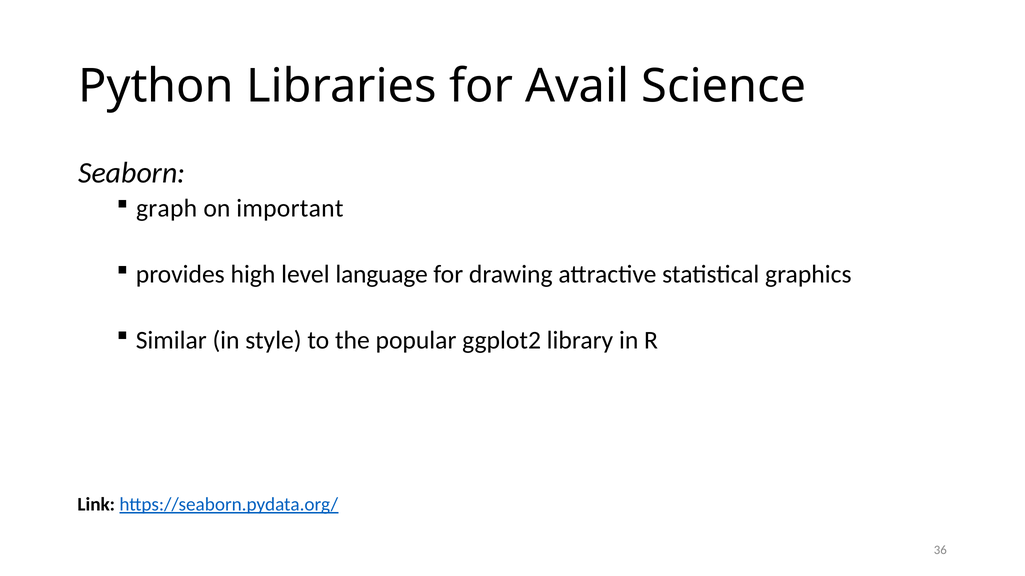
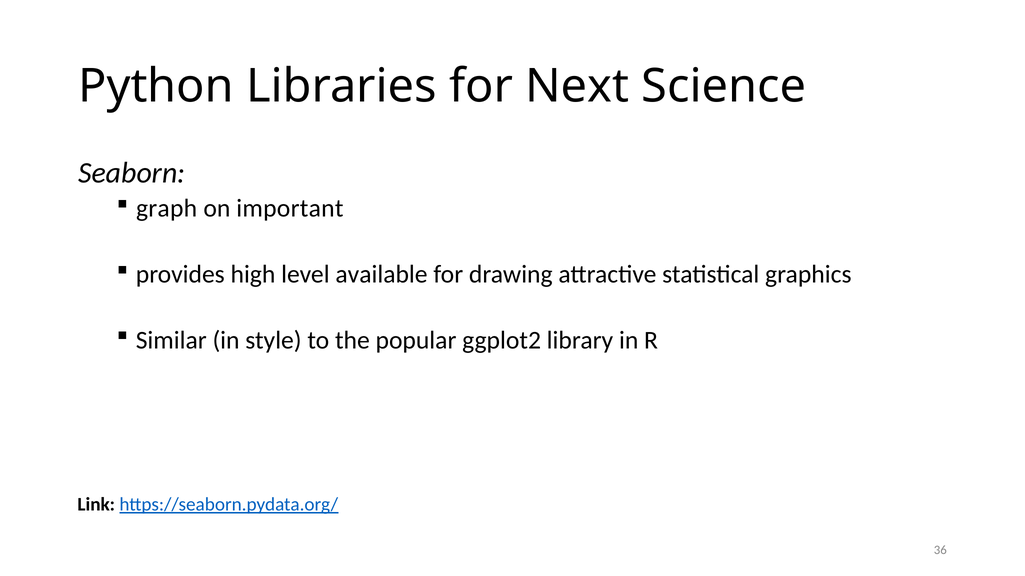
Avail: Avail -> Next
language: language -> available
